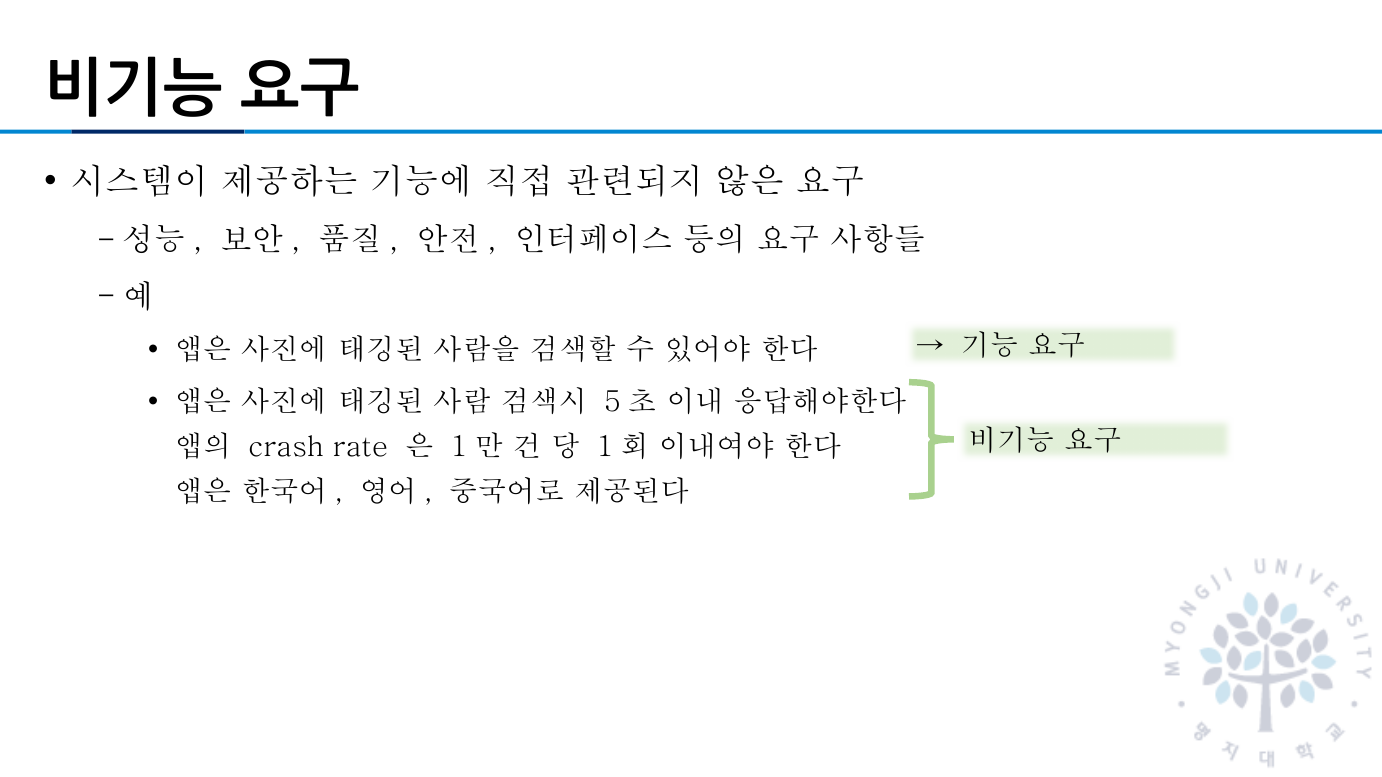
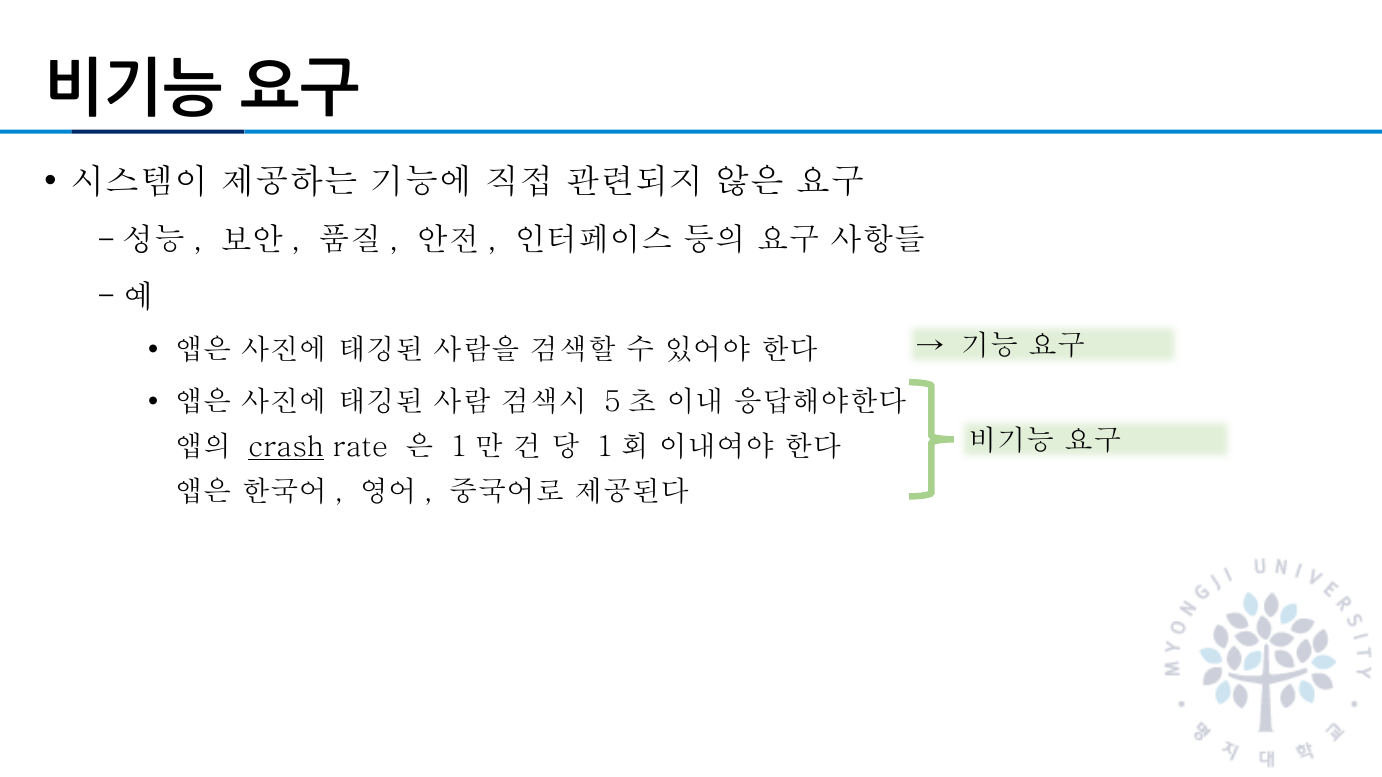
crash underline: none -> present
